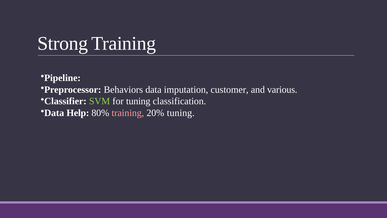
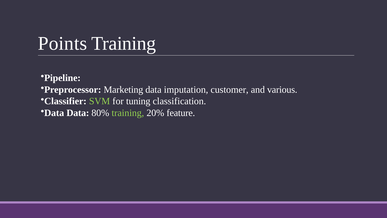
Strong: Strong -> Points
Behaviors: Behaviors -> Marketing
Data Help: Help -> Data
training at (128, 113) colour: pink -> light green
20% tuning: tuning -> feature
